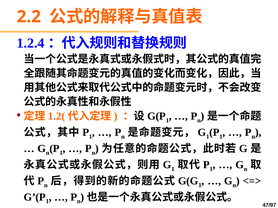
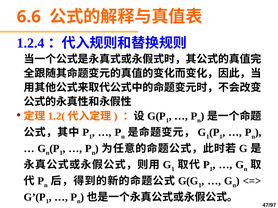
2.2: 2.2 -> 6.6
